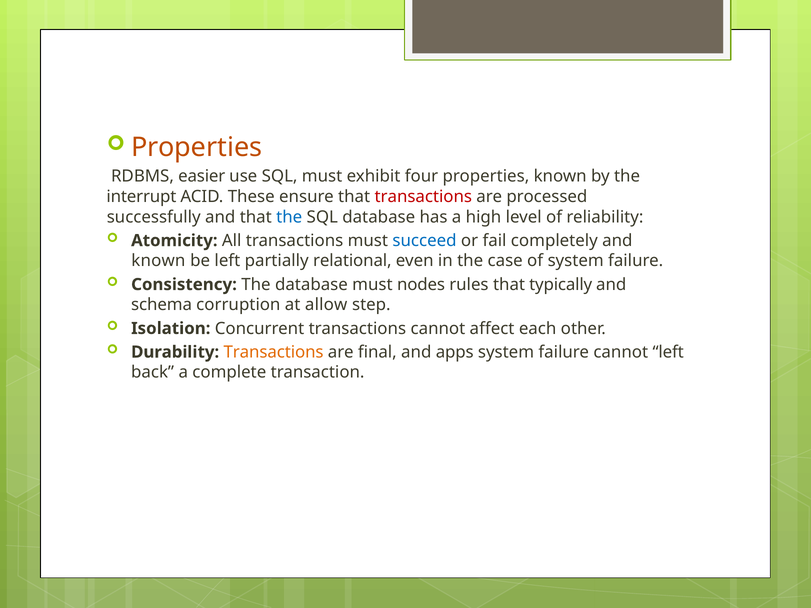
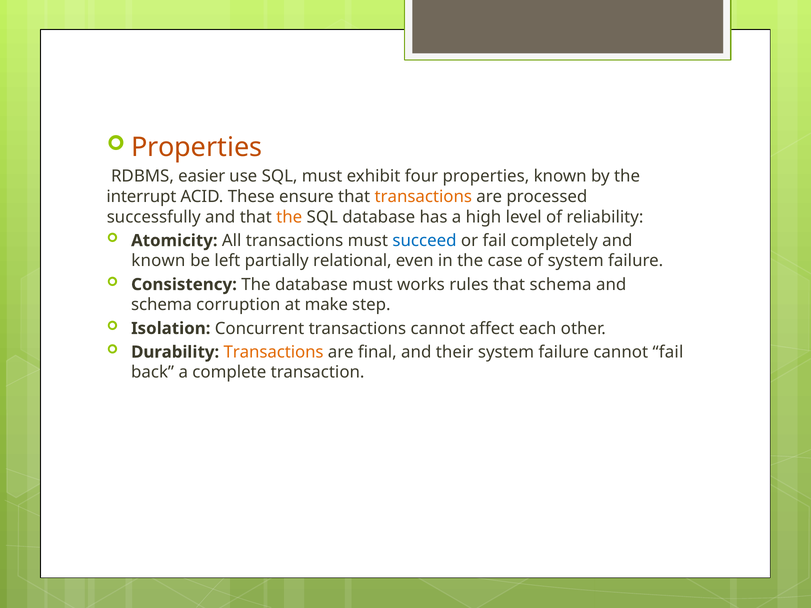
transactions at (423, 197) colour: red -> orange
the at (289, 217) colour: blue -> orange
nodes: nodes -> works
that typically: typically -> schema
allow: allow -> make
apps: apps -> their
cannot left: left -> fail
